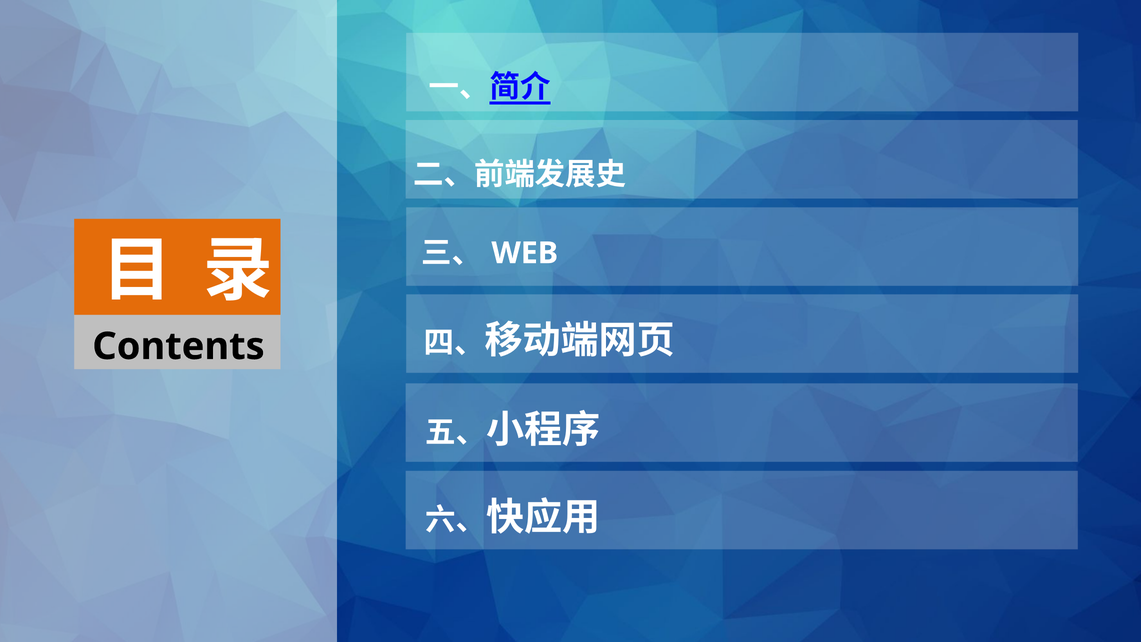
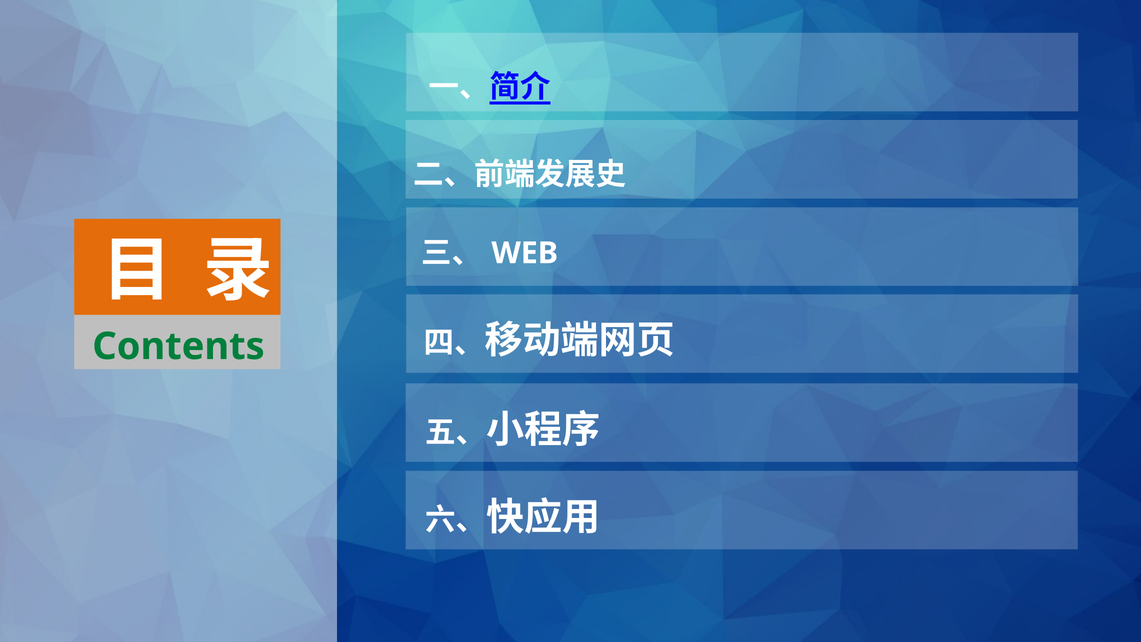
Contents colour: black -> green
